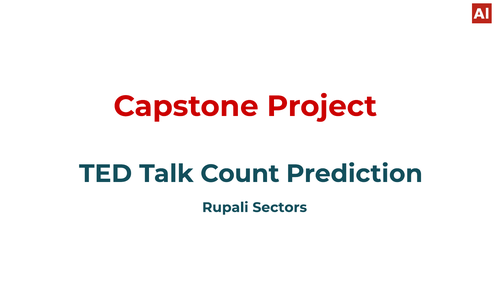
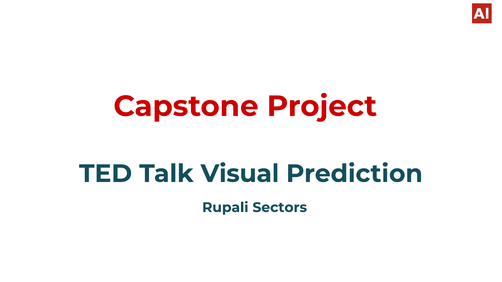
Count: Count -> Visual
